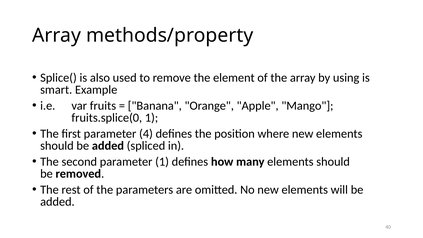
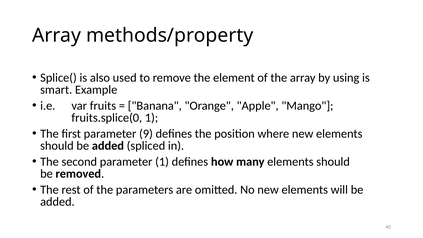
4: 4 -> 9
